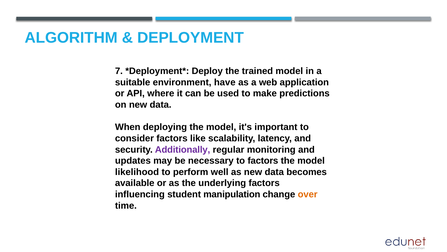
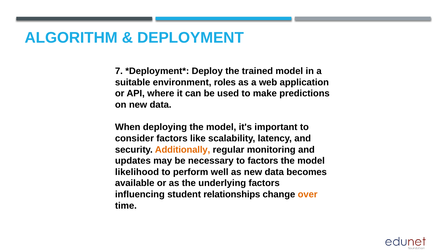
have: have -> roles
Additionally colour: purple -> orange
manipulation: manipulation -> relationships
